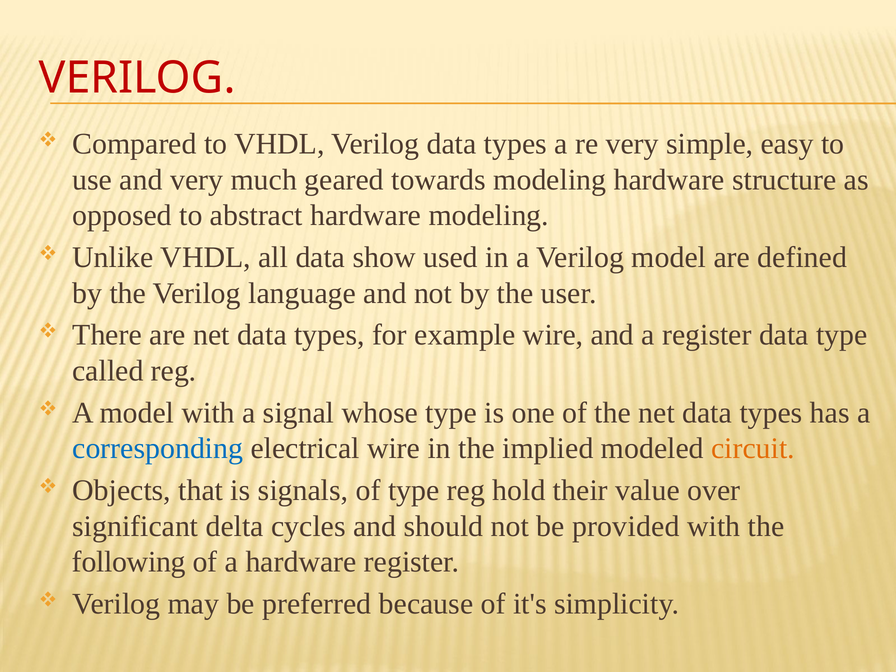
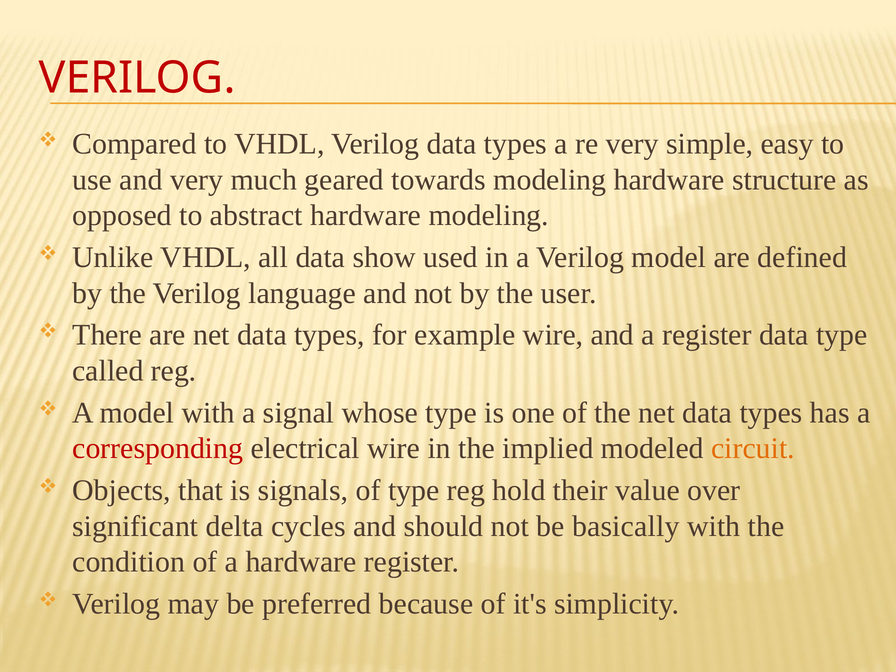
corresponding colour: blue -> red
provided: provided -> basically
following: following -> condition
